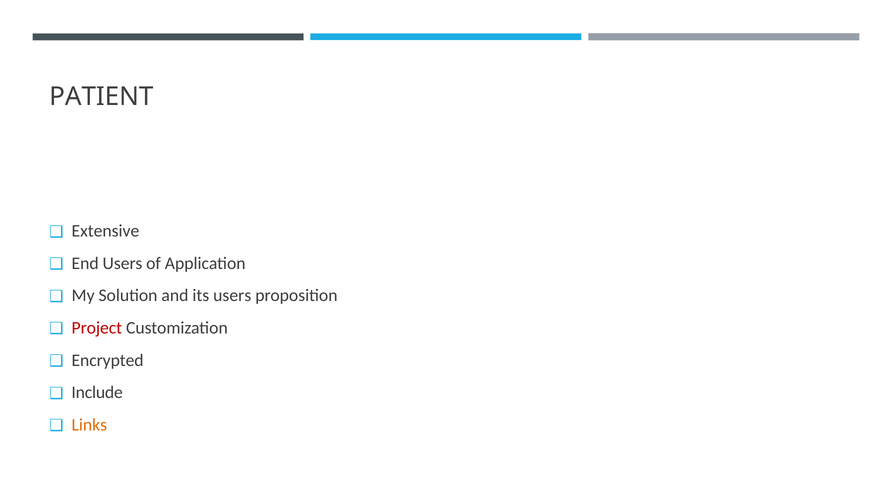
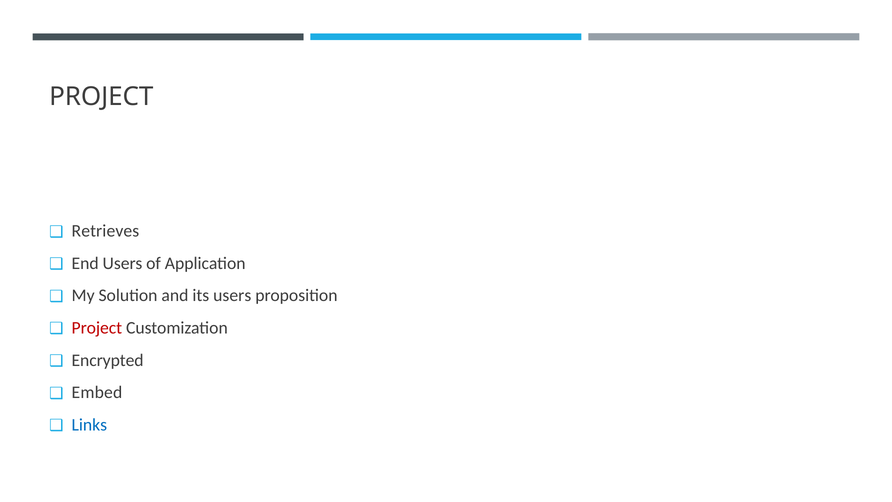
PATIENT at (101, 97): PATIENT -> PROJECT
Extensive: Extensive -> Retrieves
Include: Include -> Embed
Links colour: orange -> blue
